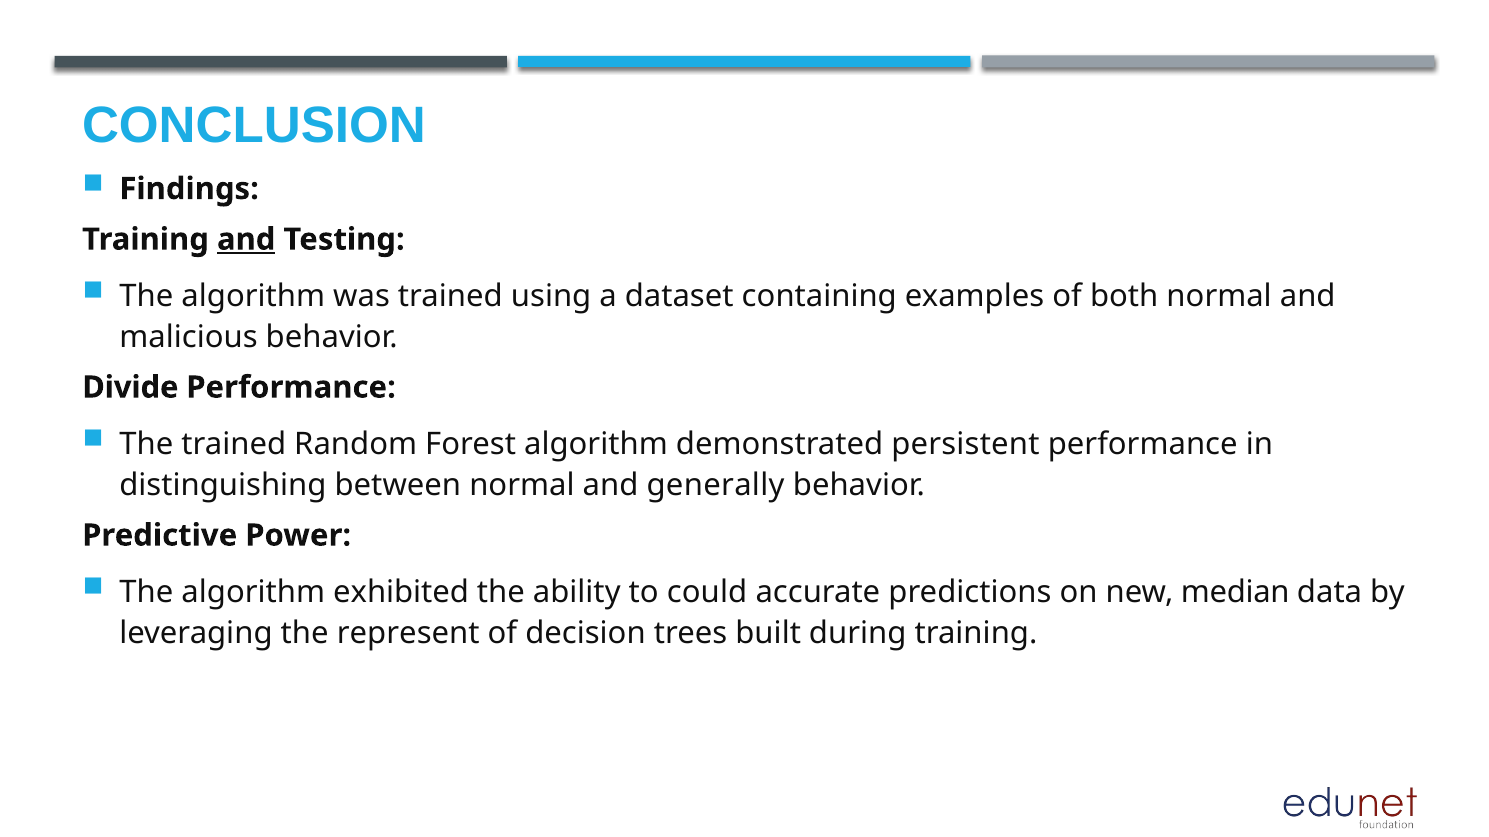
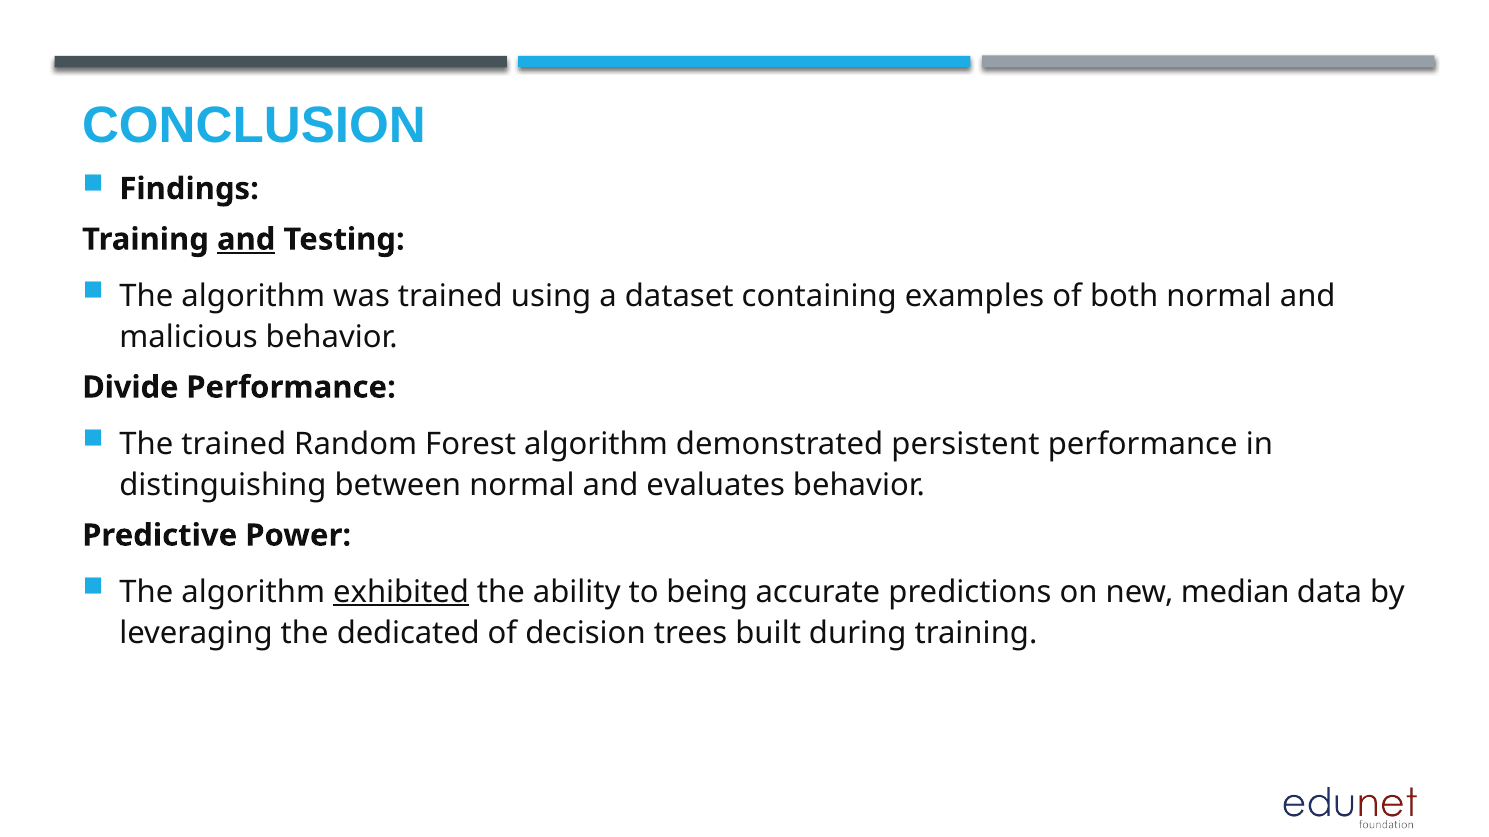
generally: generally -> evaluates
exhibited underline: none -> present
could: could -> being
represent: represent -> dedicated
